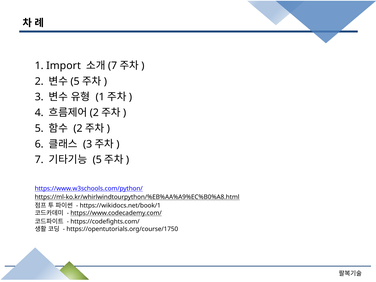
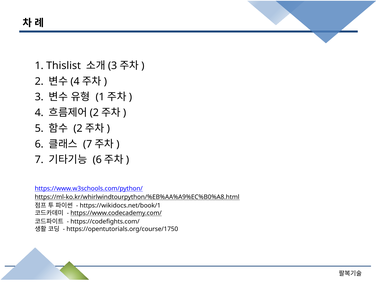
Import: Import -> Thislist
7 at (113, 66): 7 -> 3
5 at (75, 81): 5 -> 4
3 at (88, 144): 3 -> 7
5 at (97, 160): 5 -> 6
